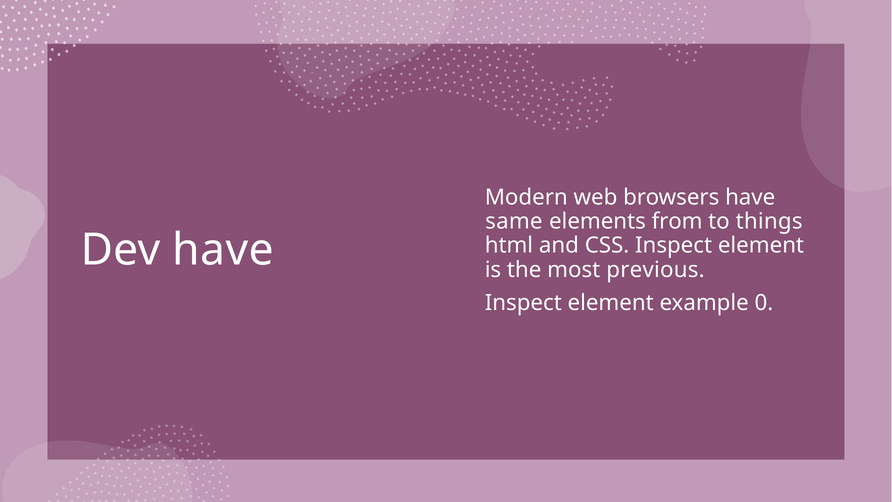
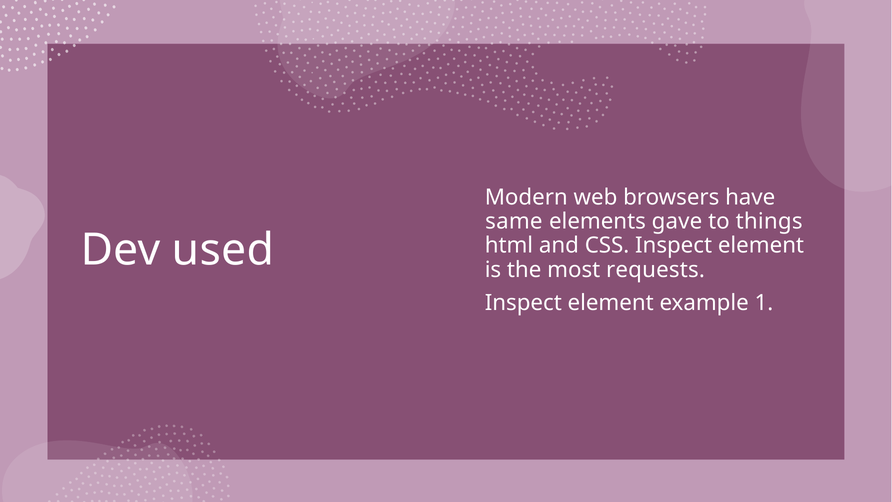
from: from -> gave
Dev have: have -> used
previous: previous -> requests
0: 0 -> 1
